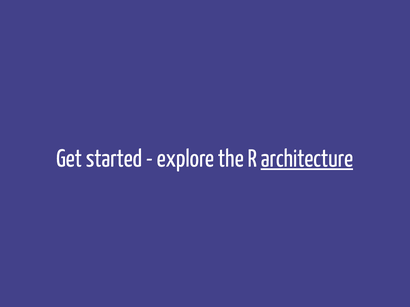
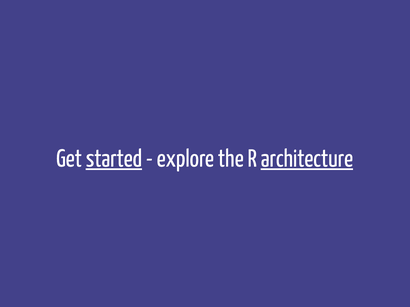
started underline: none -> present
